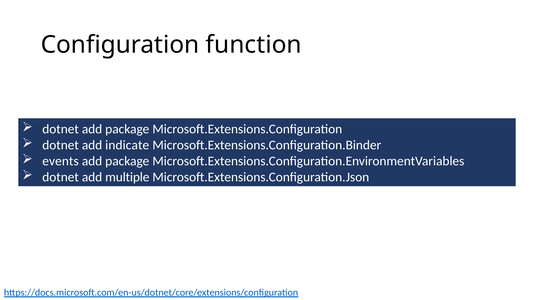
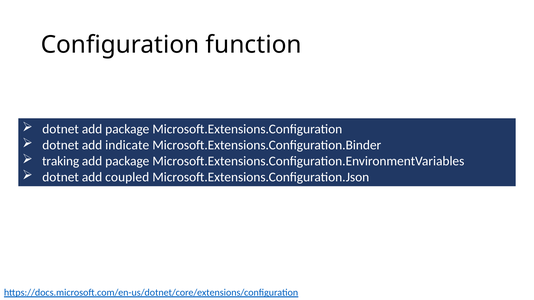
events: events -> traking
multiple: multiple -> coupled
